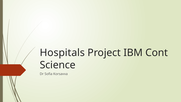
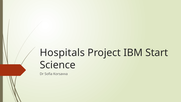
Cont: Cont -> Start
